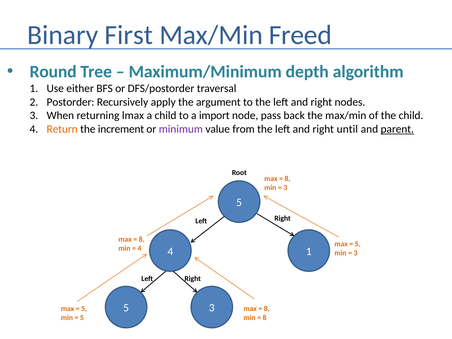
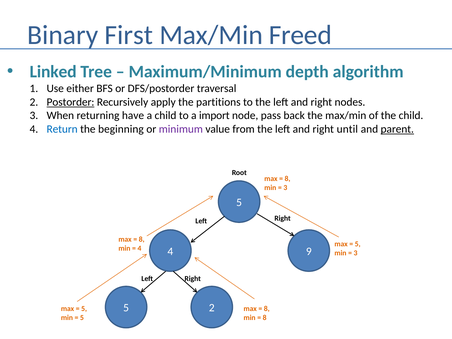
Round: Round -> Linked
Postorder underline: none -> present
argument: argument -> partitions
lmax: lmax -> have
Return colour: orange -> blue
increment: increment -> beginning
4 1: 1 -> 9
5 3: 3 -> 2
